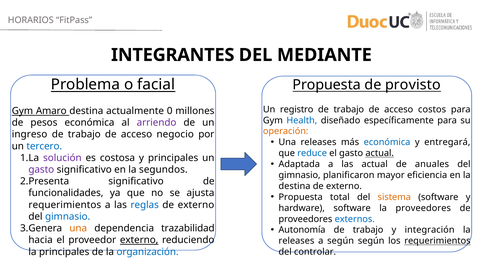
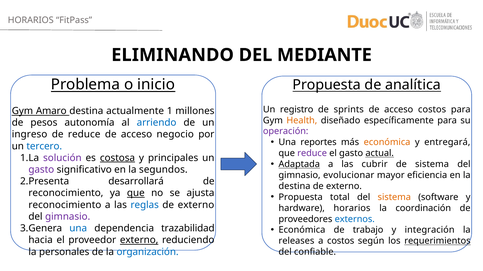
INTEGRANTES: INTEGRANTES -> ELIMINANDO
facial: facial -> inicio
provisto: provisto -> analítica
trabajo at (349, 110): trabajo -> sprints
0: 0 -> 1
Health colour: blue -> orange
pesos económica: económica -> autonomía
arriendo colour: purple -> blue
operación colour: orange -> purple
trabajo at (84, 135): trabajo -> reduce
Una releases: releases -> reportes
económica at (387, 143) colour: blue -> orange
reduce at (312, 154) colour: blue -> purple
costosa underline: none -> present
Adaptada underline: none -> present
las actual: actual -> cubrir
de anuales: anuales -> sistema
planificaron: planificaron -> evolucionar
significativo at (136, 182): significativo -> desarrollará
funcionalidades at (66, 194): funcionalidades -> reconocimiento
que at (136, 194) underline: none -> present
requerimientos at (65, 205): requerimientos -> reconocimiento
hardware software: software -> horarios
la proveedores: proveedores -> coordinación
gimnasio at (68, 217) colour: blue -> purple
Autonomía at (302, 231): Autonomía -> Económica
una at (78, 229) colour: orange -> blue
a según: según -> costos
la principales: principales -> personales
controlar: controlar -> confiable
